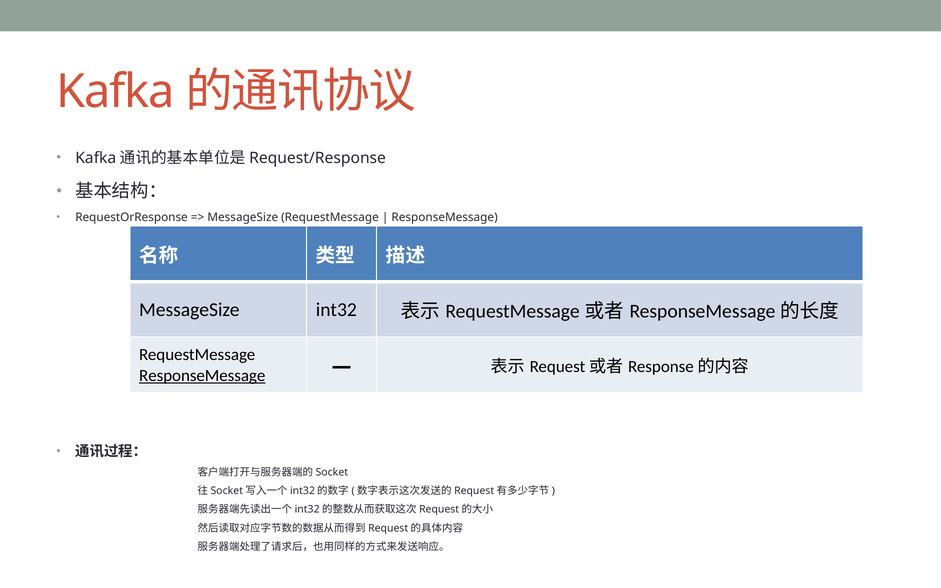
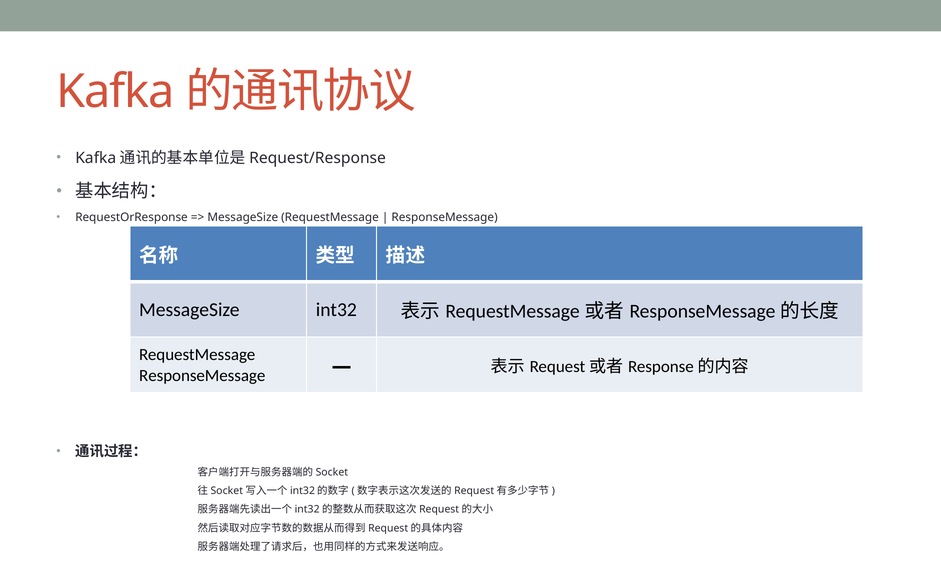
ResponseMessage at (202, 376) underline: present -> none
